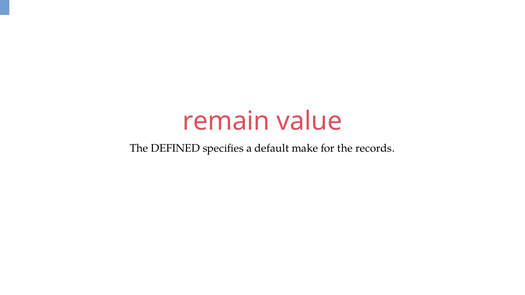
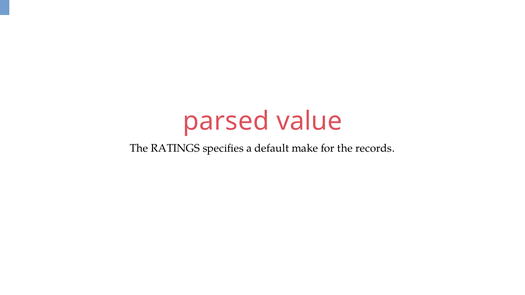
remain: remain -> parsed
DEFINED: DEFINED -> RATINGS
